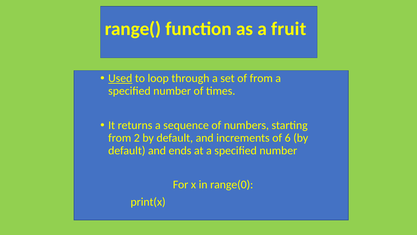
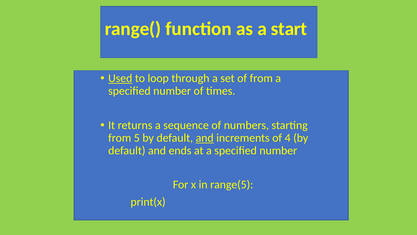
fruit: fruit -> start
2: 2 -> 5
and at (205, 138) underline: none -> present
6: 6 -> 4
range(0: range(0 -> range(5
